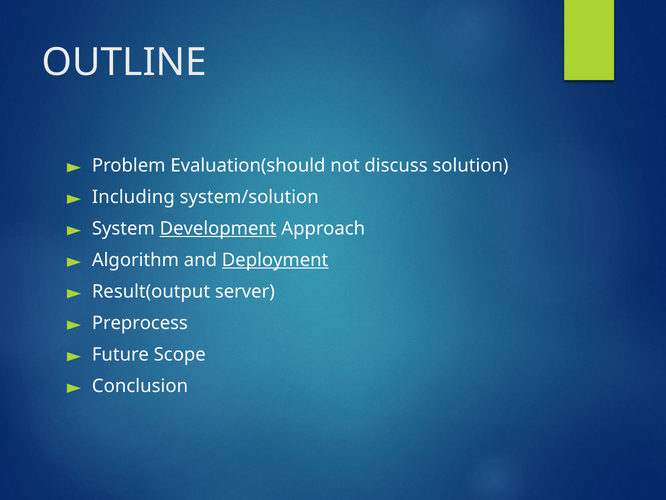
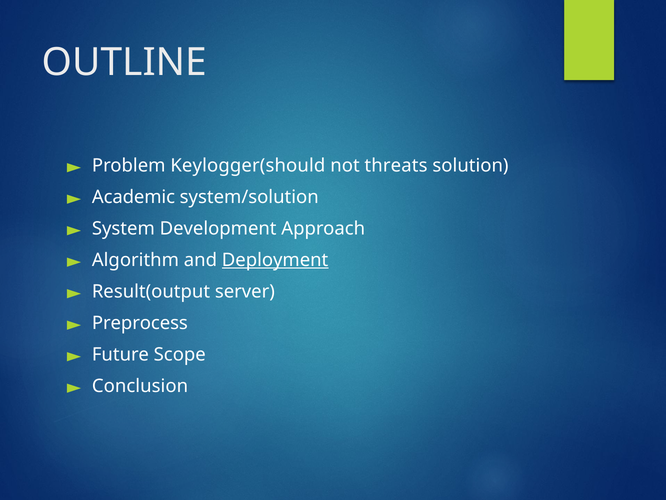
Evaluation(should: Evaluation(should -> Keylogger(should
discuss: discuss -> threats
Including: Including -> Academic
Development underline: present -> none
